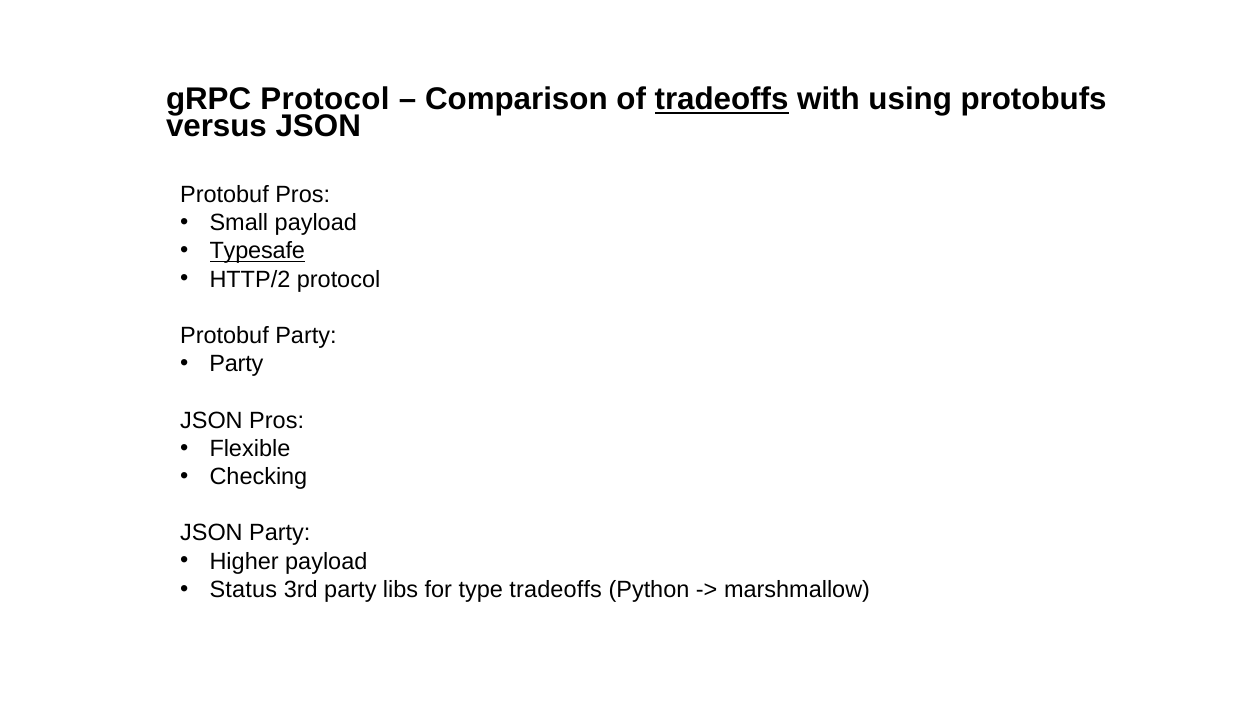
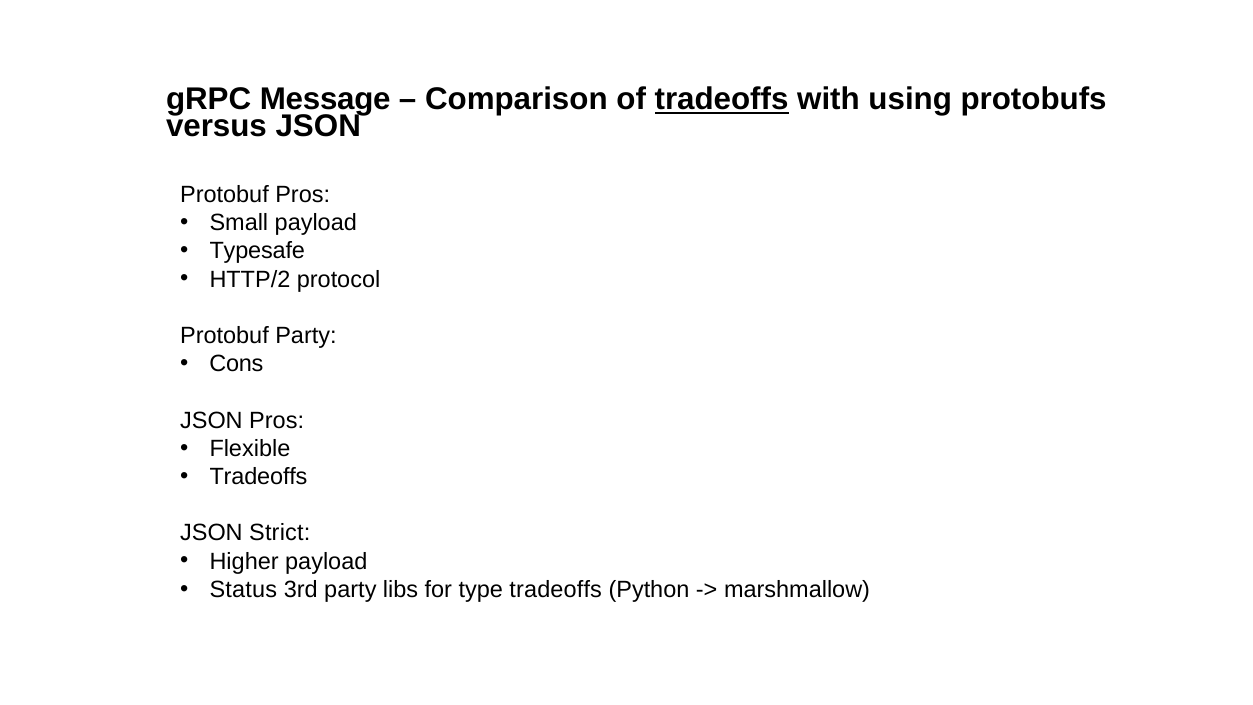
gRPC Protocol: Protocol -> Message
Typesafe underline: present -> none
Party at (236, 364): Party -> Cons
Checking at (258, 477): Checking -> Tradeoffs
JSON Party: Party -> Strict
